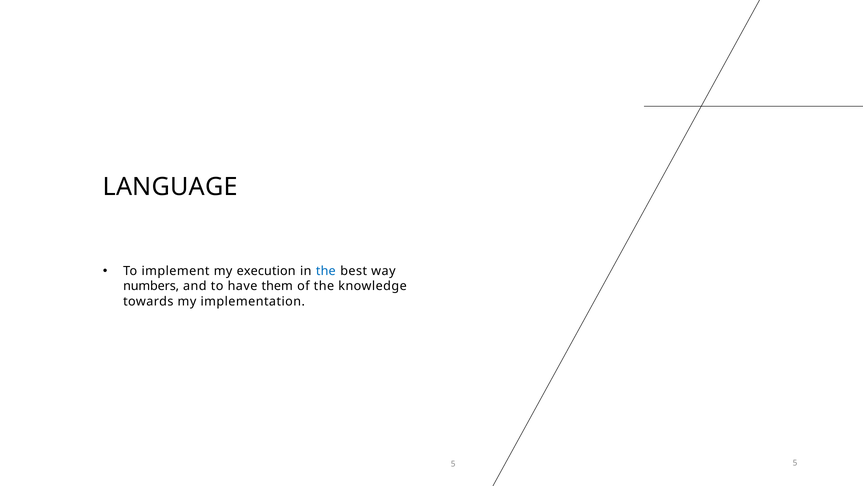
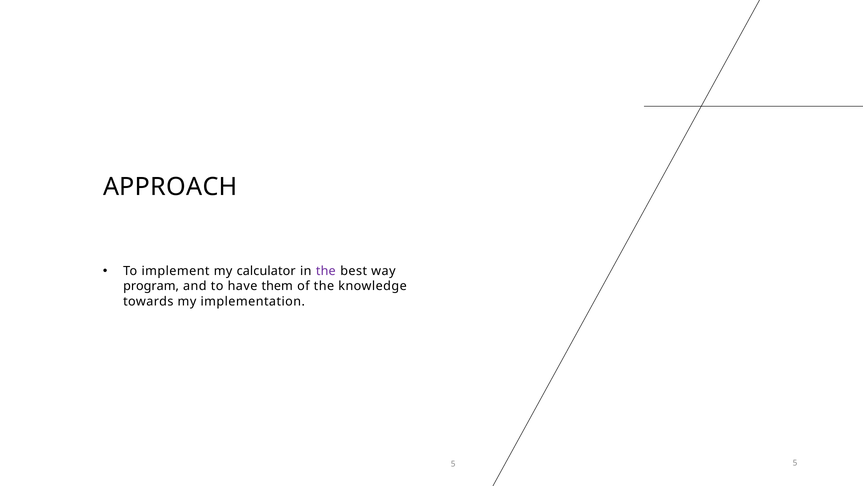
LANGUAGE: LANGUAGE -> APPROACH
execution: execution -> calculator
the at (326, 271) colour: blue -> purple
numbers: numbers -> program
